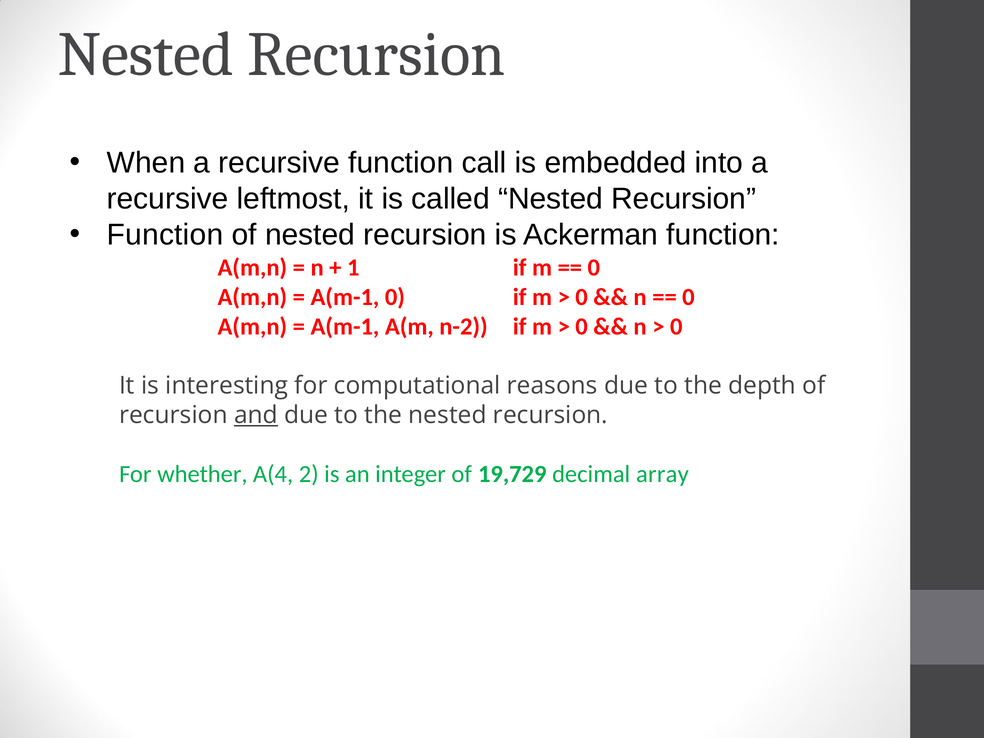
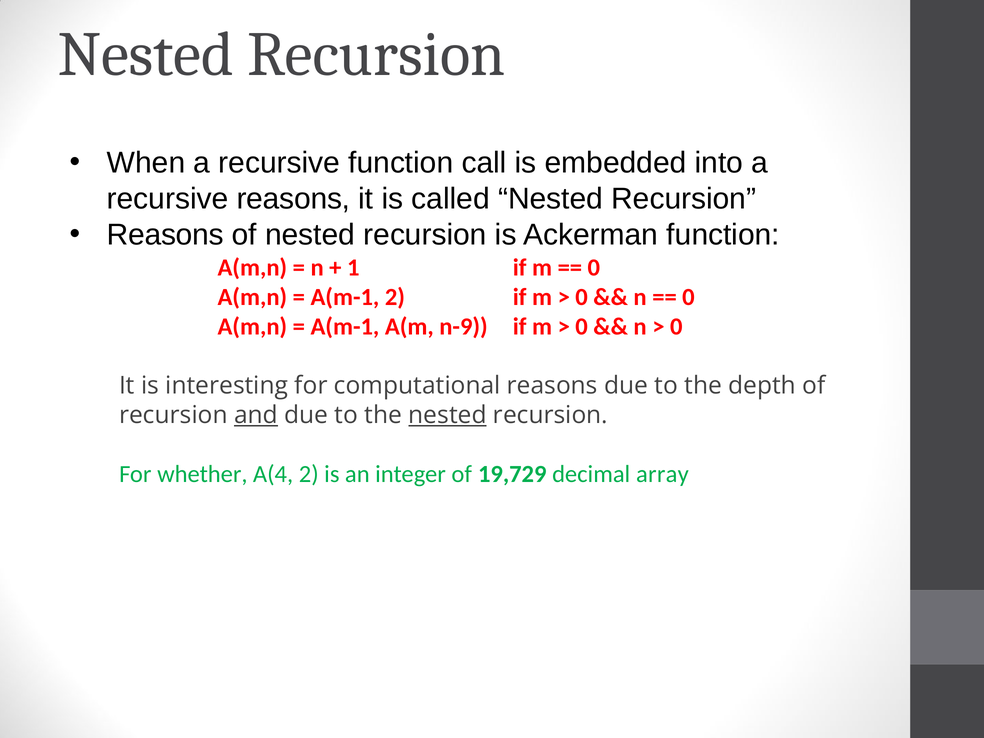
recursive leftmost: leftmost -> reasons
Function at (165, 235): Function -> Reasons
A(m-1 0: 0 -> 2
n-2: n-2 -> n-9
nested at (448, 415) underline: none -> present
